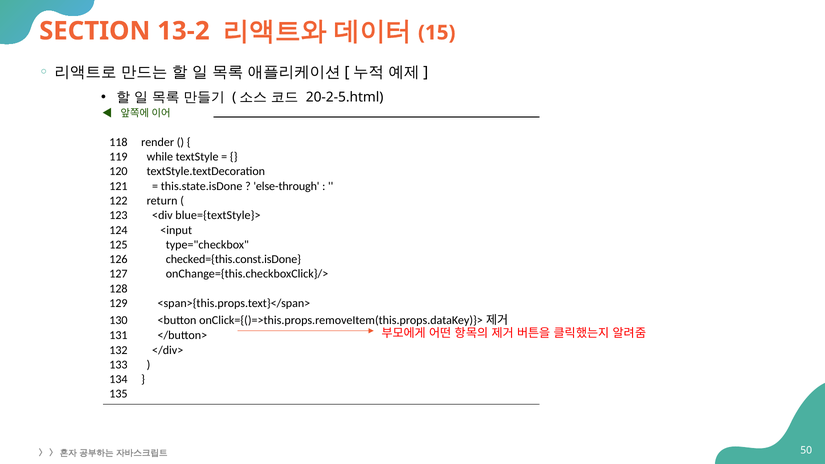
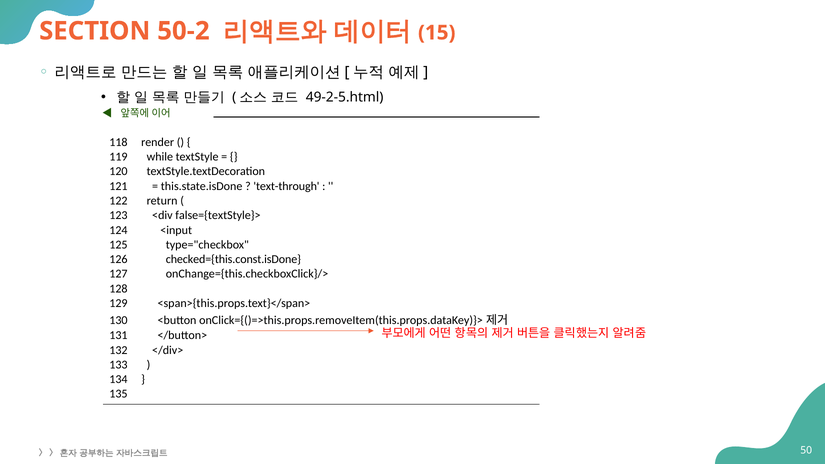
13-2: 13-2 -> 50-2
20-2-5.html: 20-2-5.html -> 49-2-5.html
else-through: else-through -> text-through
blue={textStyle}>: blue={textStyle}> -> false={textStyle}>
